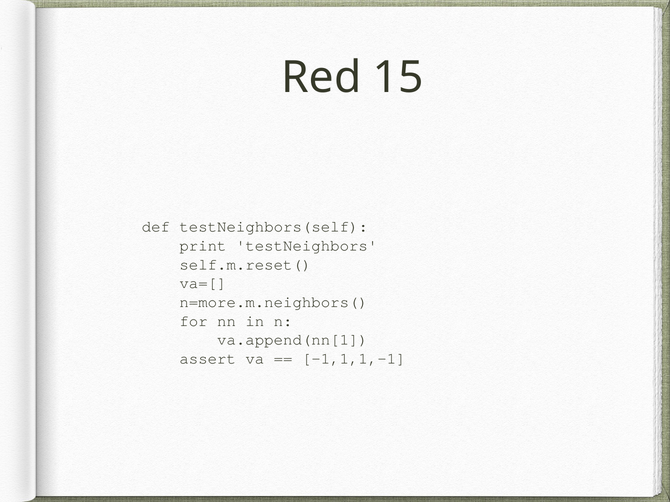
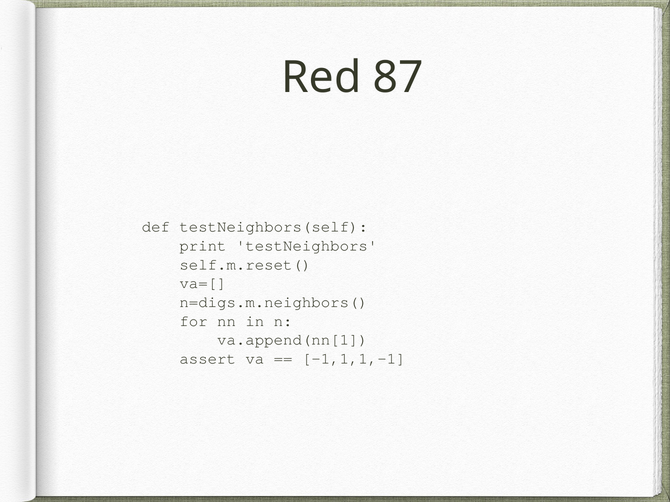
15: 15 -> 87
n=more.m.neighbors(: n=more.m.neighbors( -> n=digs.m.neighbors(
